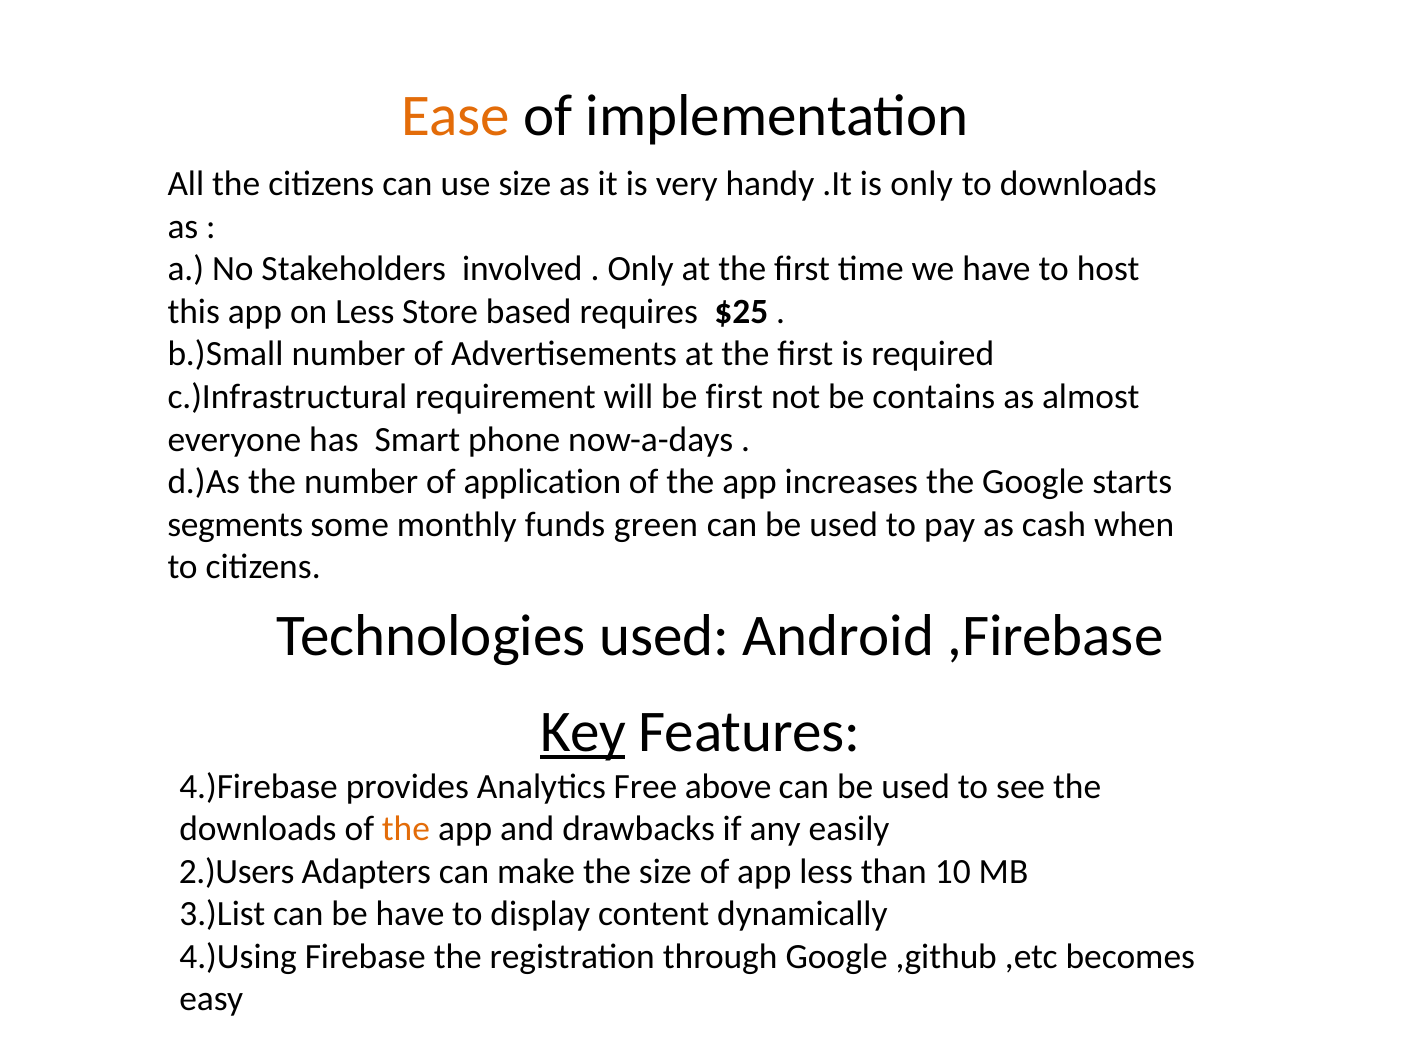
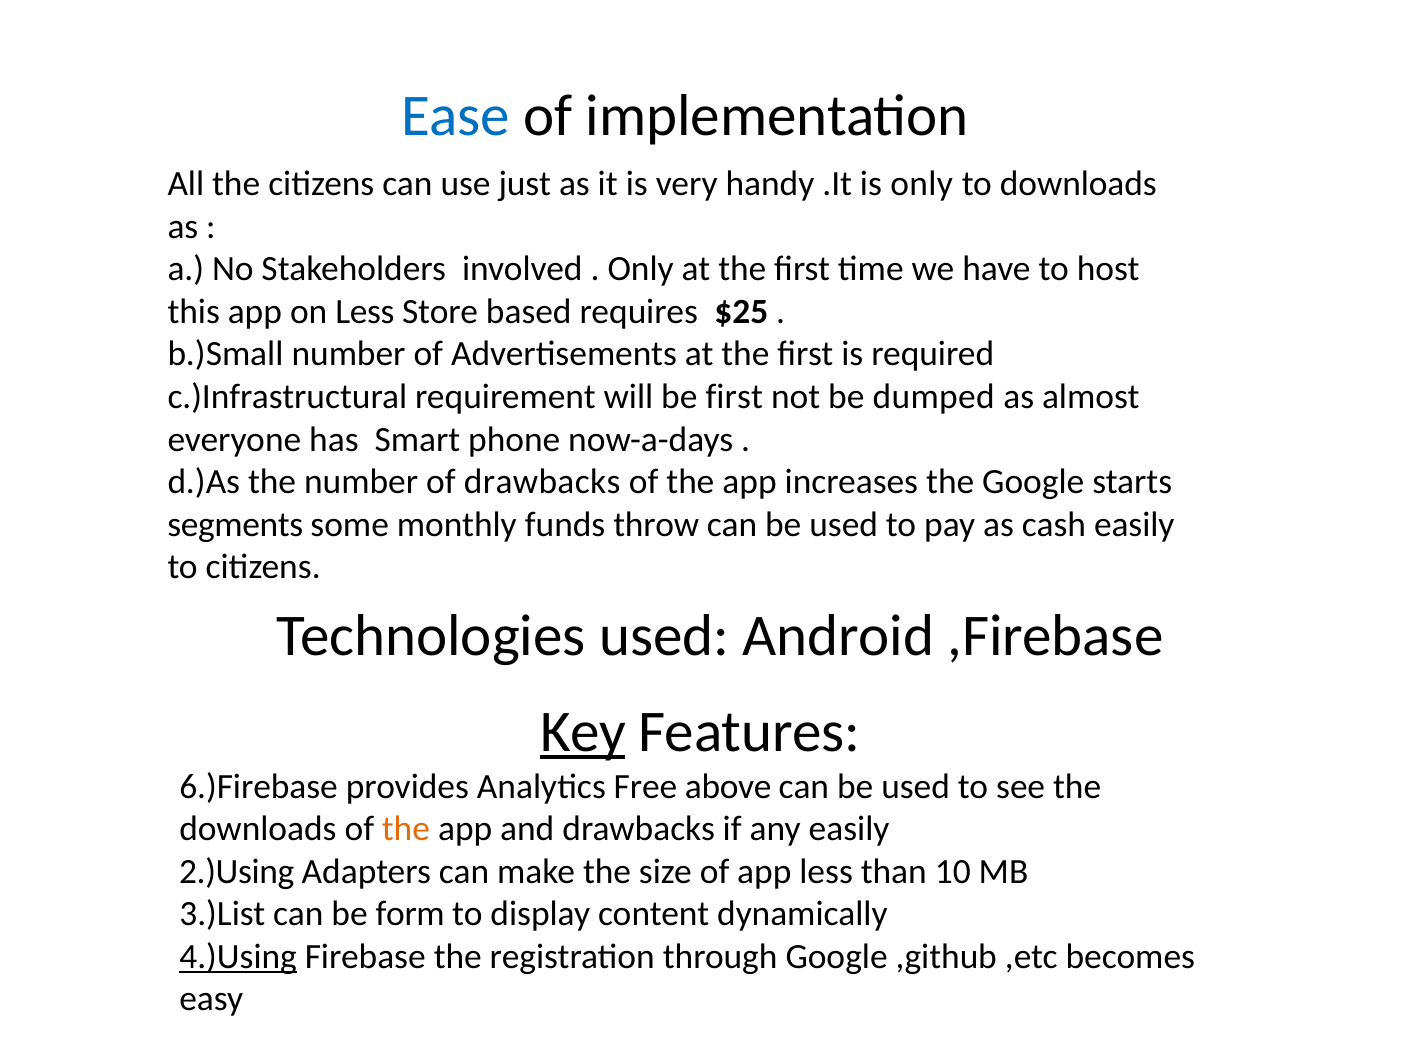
Ease colour: orange -> blue
use size: size -> just
contains: contains -> dumped
of application: application -> drawbacks
green: green -> throw
cash when: when -> easily
4.)Firebase: 4.)Firebase -> 6.)Firebase
2.)Users: 2.)Users -> 2.)Using
be have: have -> form
4.)Using underline: none -> present
